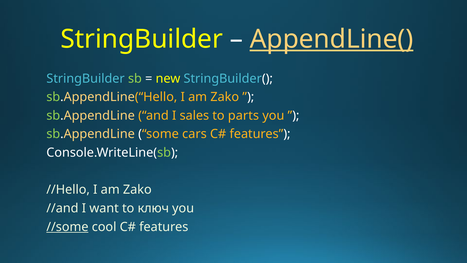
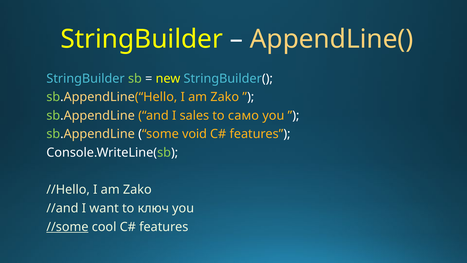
AppendLine( underline: present -> none
parts: parts -> само
cars: cars -> void
